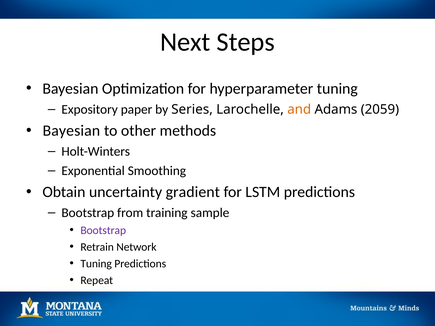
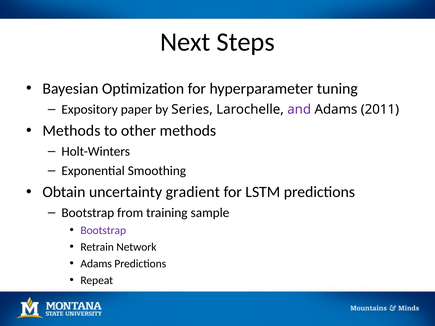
and colour: orange -> purple
2059: 2059 -> 2011
Bayesian at (71, 131): Bayesian -> Methods
Tuning at (96, 264): Tuning -> Adams
